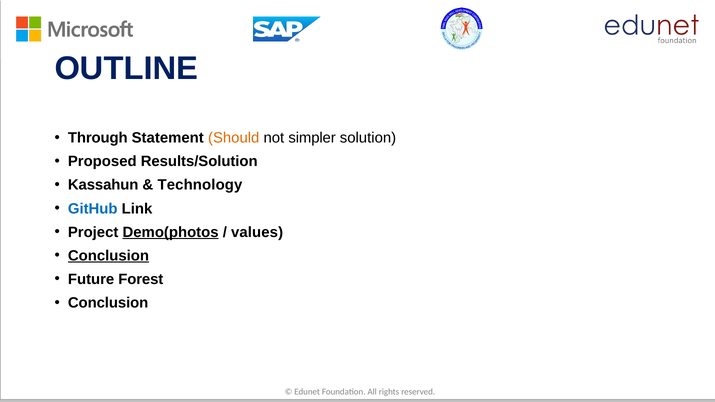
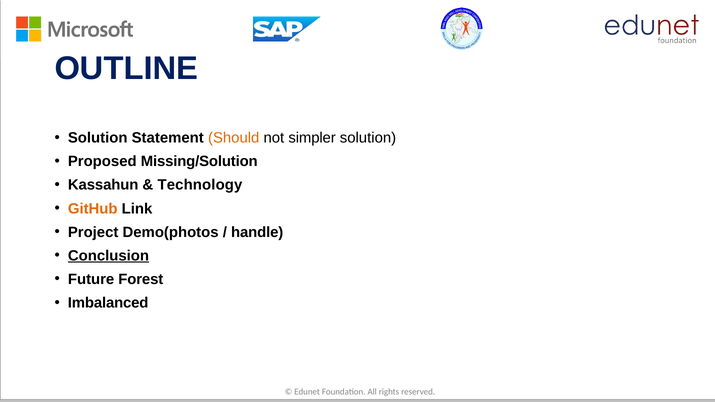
Through at (98, 138): Through -> Solution
Results/Solution: Results/Solution -> Missing/Solution
GitHub colour: blue -> orange
Demo(photos underline: present -> none
values: values -> handle
Conclusion at (108, 303): Conclusion -> Imbalanced
